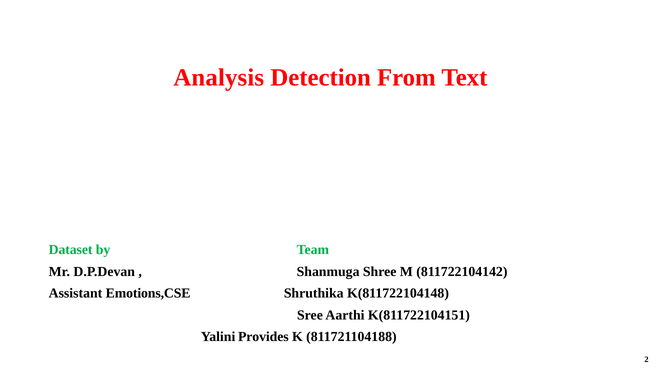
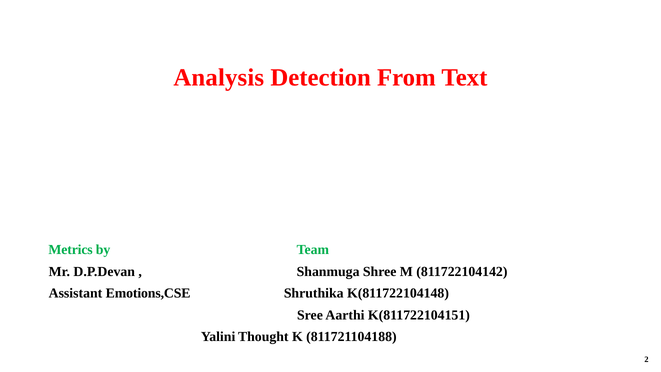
Dataset: Dataset -> Metrics
Provides: Provides -> Thought
